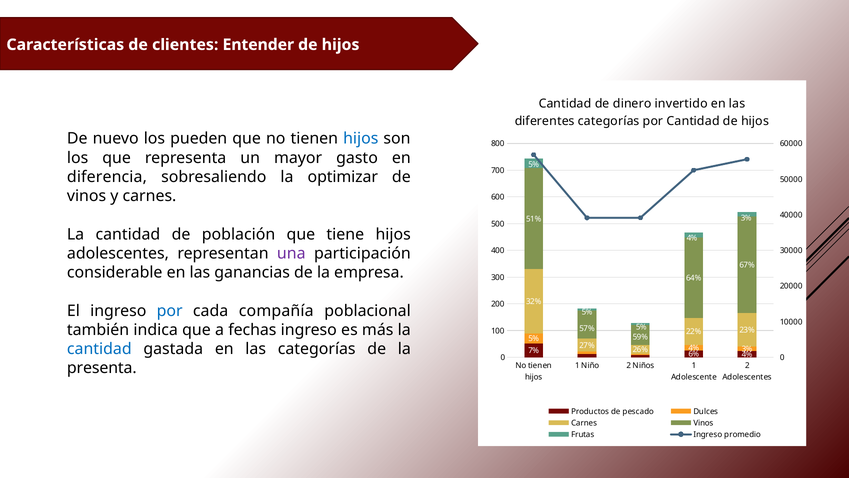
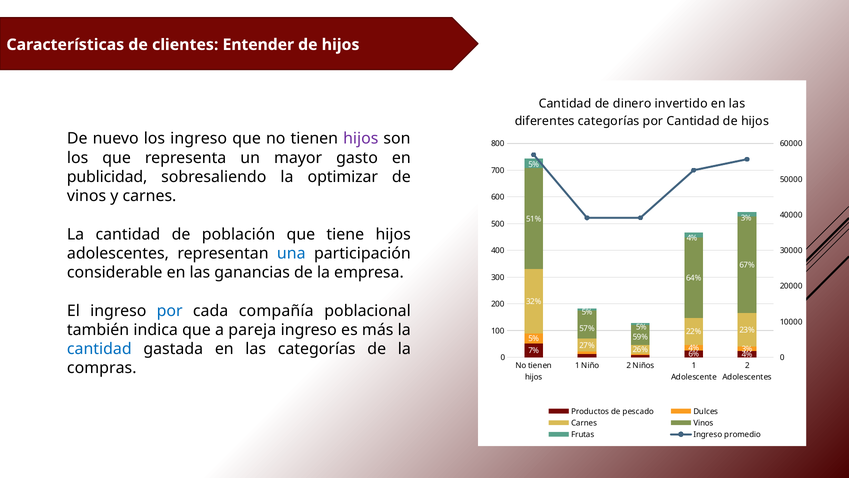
los pueden: pueden -> ingreso
hijos at (361, 139) colour: blue -> purple
diferencia: diferencia -> publicidad
una colour: purple -> blue
fechas: fechas -> pareja
presenta: presenta -> compras
